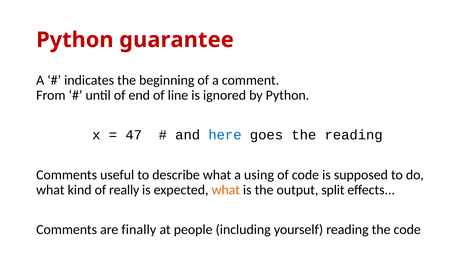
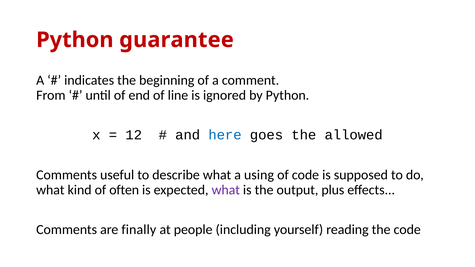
47: 47 -> 12
the reading: reading -> allowed
really: really -> often
what at (226, 190) colour: orange -> purple
split: split -> plus
